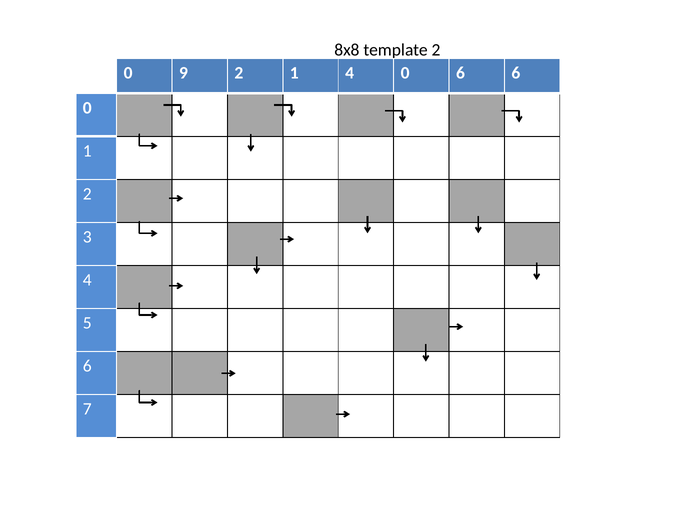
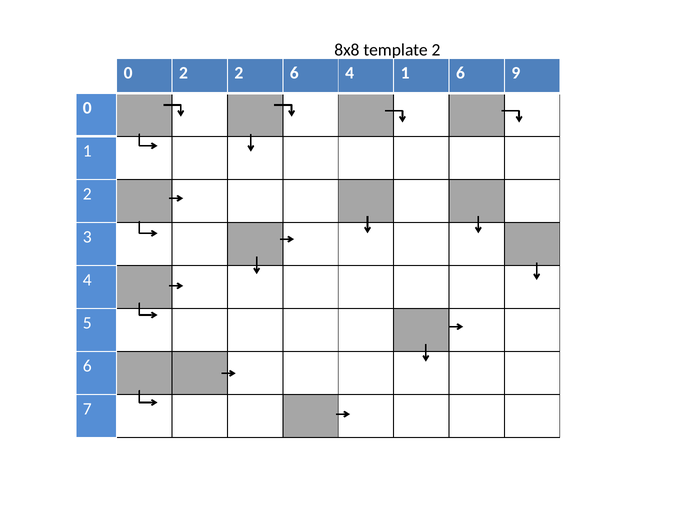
0 9: 9 -> 2
2 1: 1 -> 6
4 0: 0 -> 1
6 6: 6 -> 9
